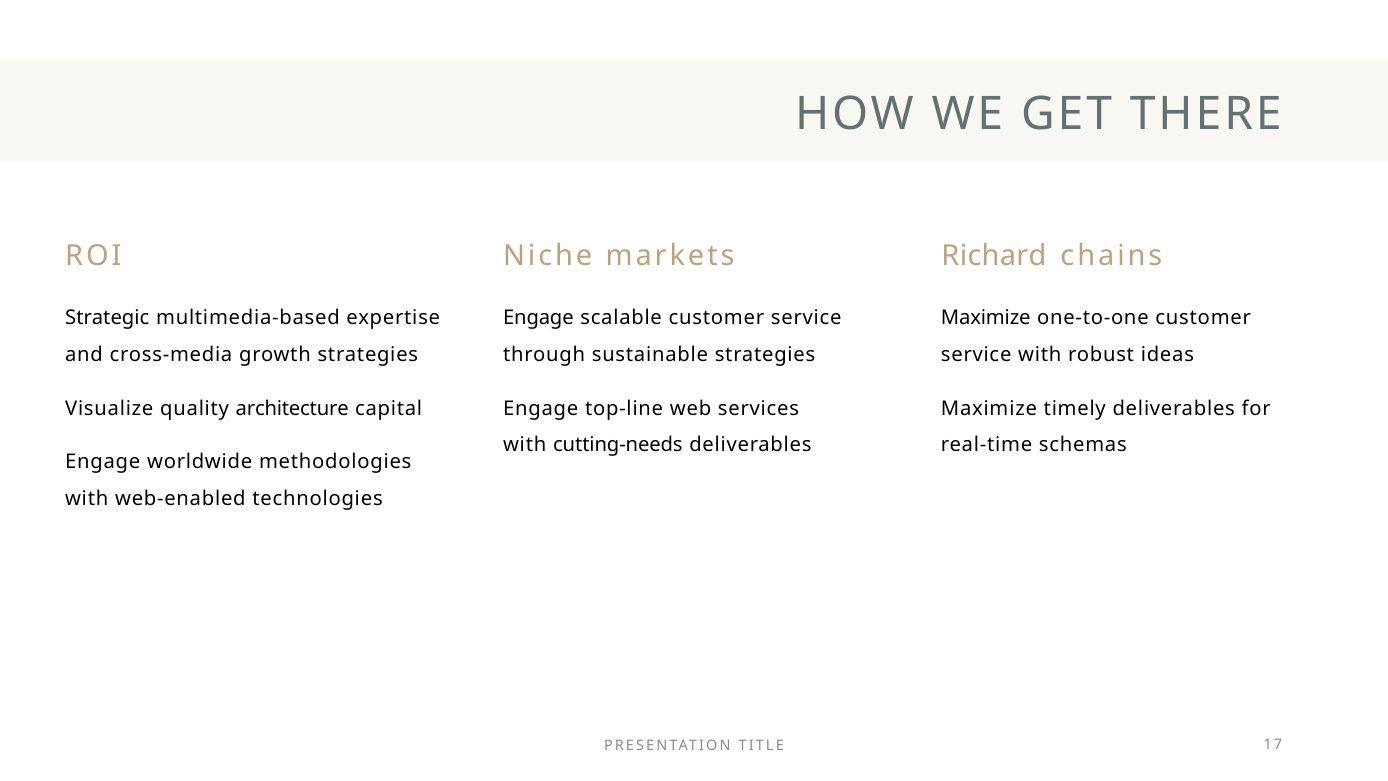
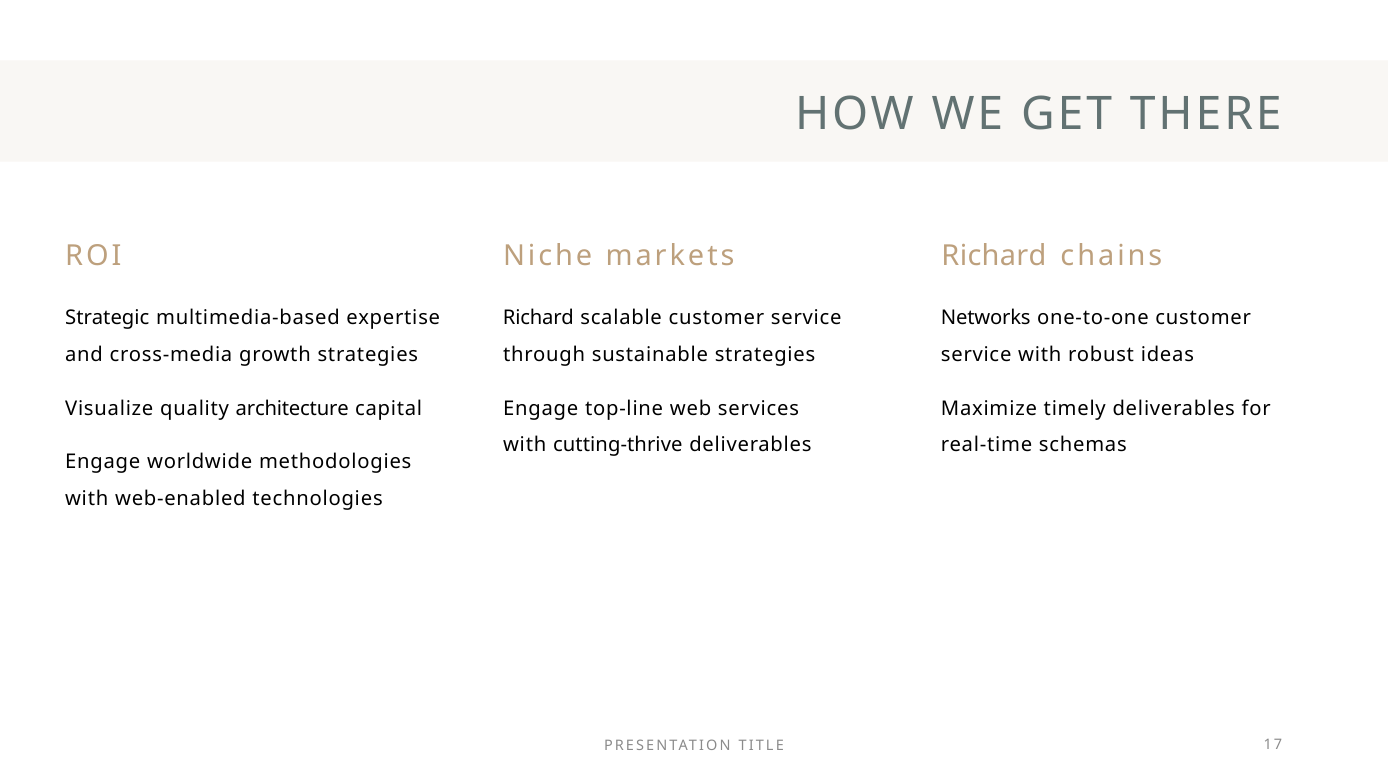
Engage at (538, 318): Engage -> Richard
Maximize at (986, 318): Maximize -> Networks
cutting-needs: cutting-needs -> cutting-thrive
